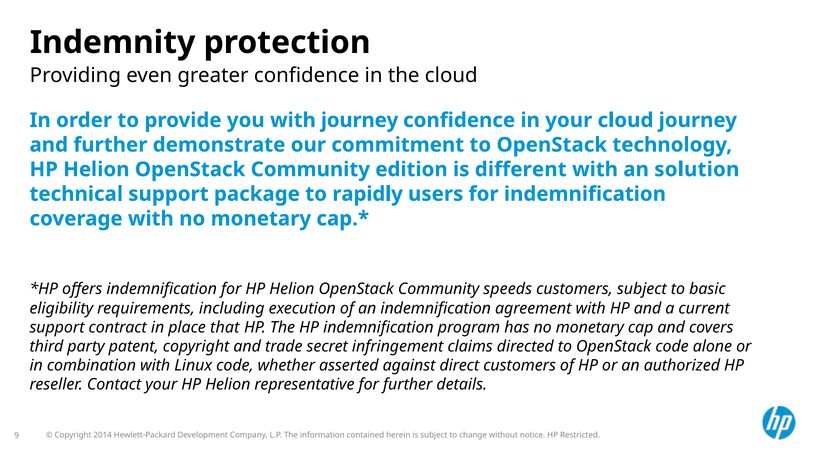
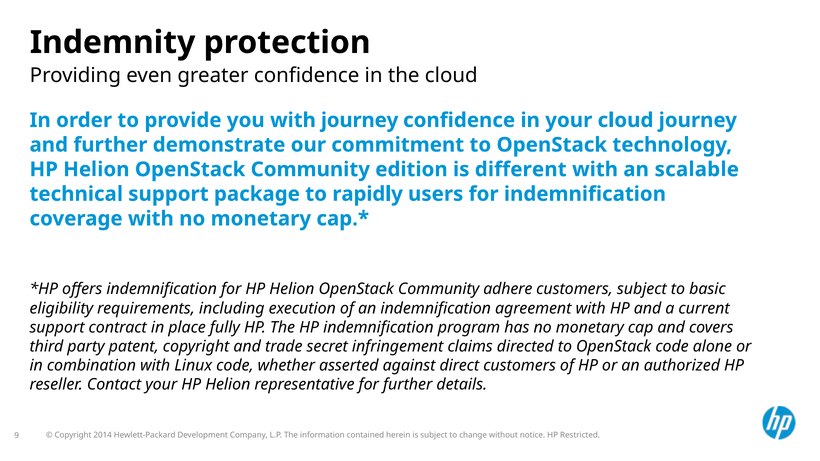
solution: solution -> scalable
speeds: speeds -> adhere
that: that -> fully
